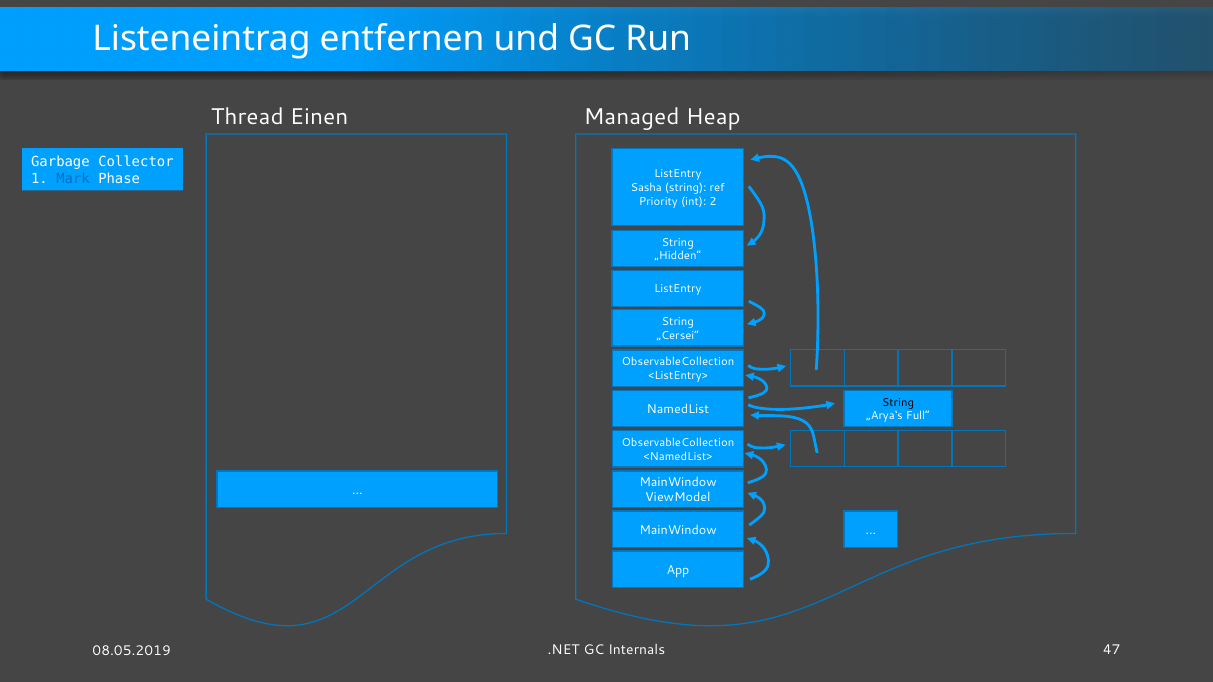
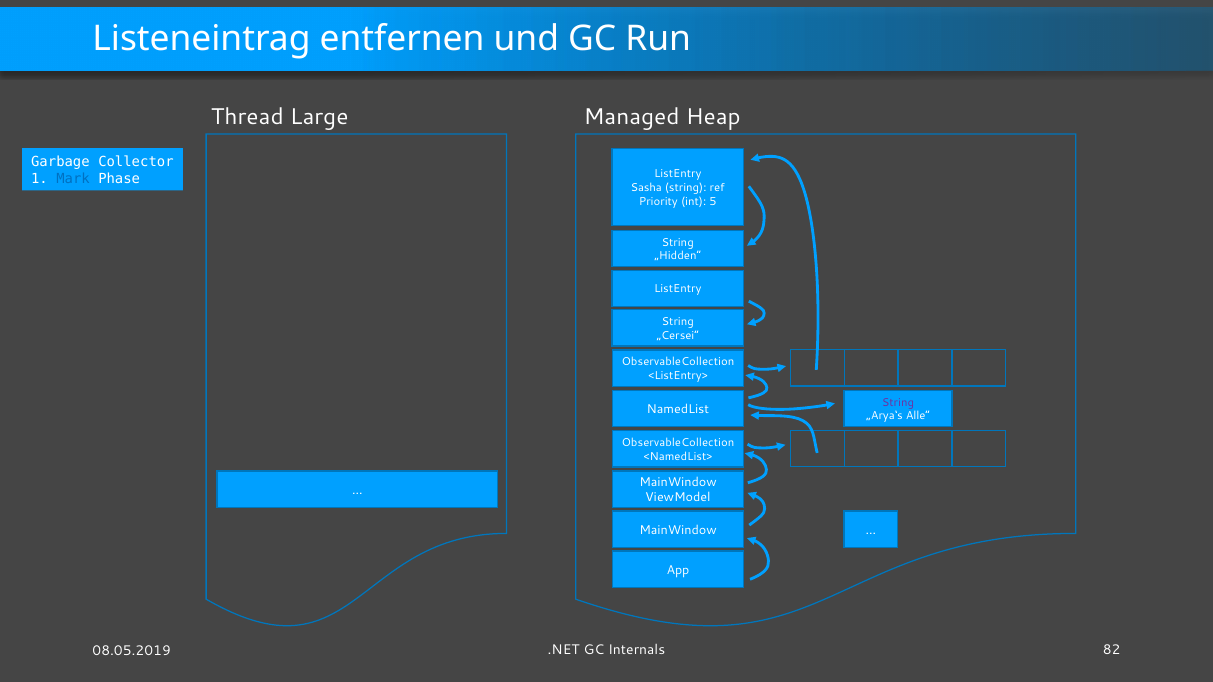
Einen: Einen -> Large
2: 2 -> 5
String at (898, 403) colour: black -> purple
Full“: Full“ -> Alle“
47: 47 -> 82
